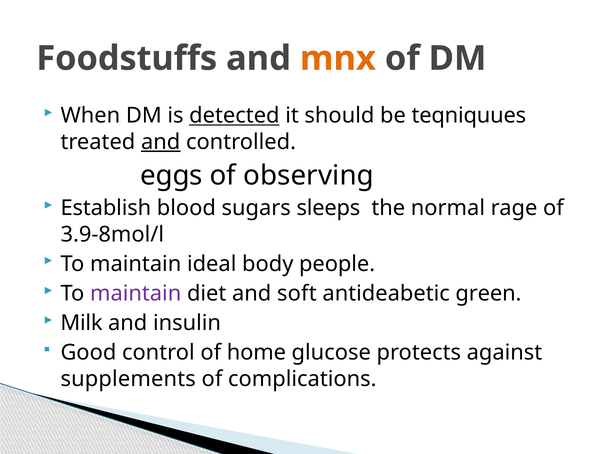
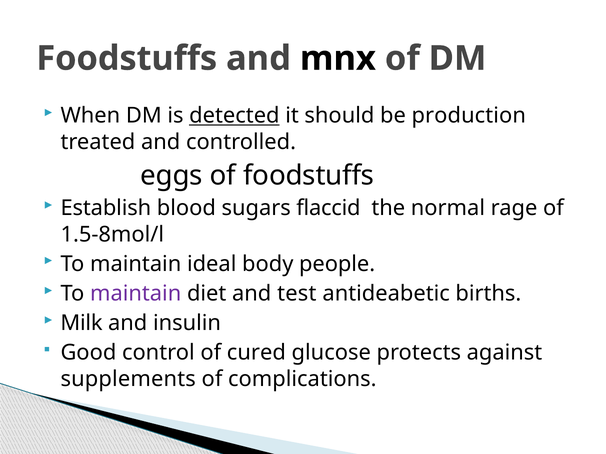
mnx colour: orange -> black
teqniquues: teqniquues -> production
and at (161, 142) underline: present -> none
of observing: observing -> foodstuffs
sleeps: sleeps -> flaccid
3.9-8mol/l: 3.9-8mol/l -> 1.5-8mol/l
soft: soft -> test
green: green -> births
home: home -> cured
